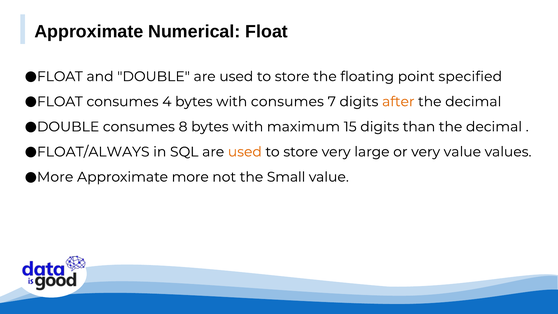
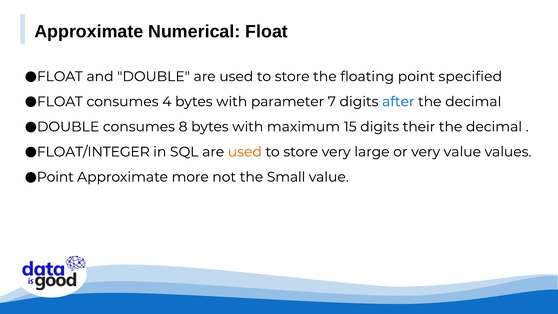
with consumes: consumes -> parameter
after colour: orange -> blue
than: than -> their
FLOAT/ALWAYS: FLOAT/ALWAYS -> FLOAT/INTEGER
More at (55, 177): More -> Point
